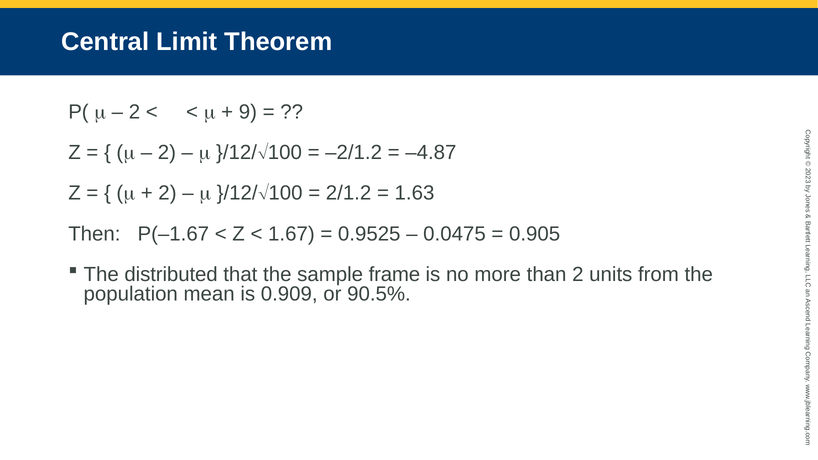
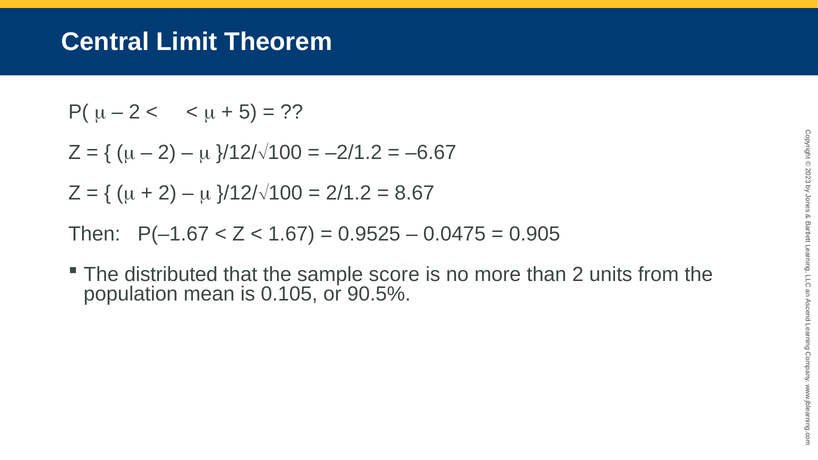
9: 9 -> 5
–4.87: –4.87 -> –6.67
1.63: 1.63 -> 8.67
frame: frame -> score
0.909: 0.909 -> 0.105
